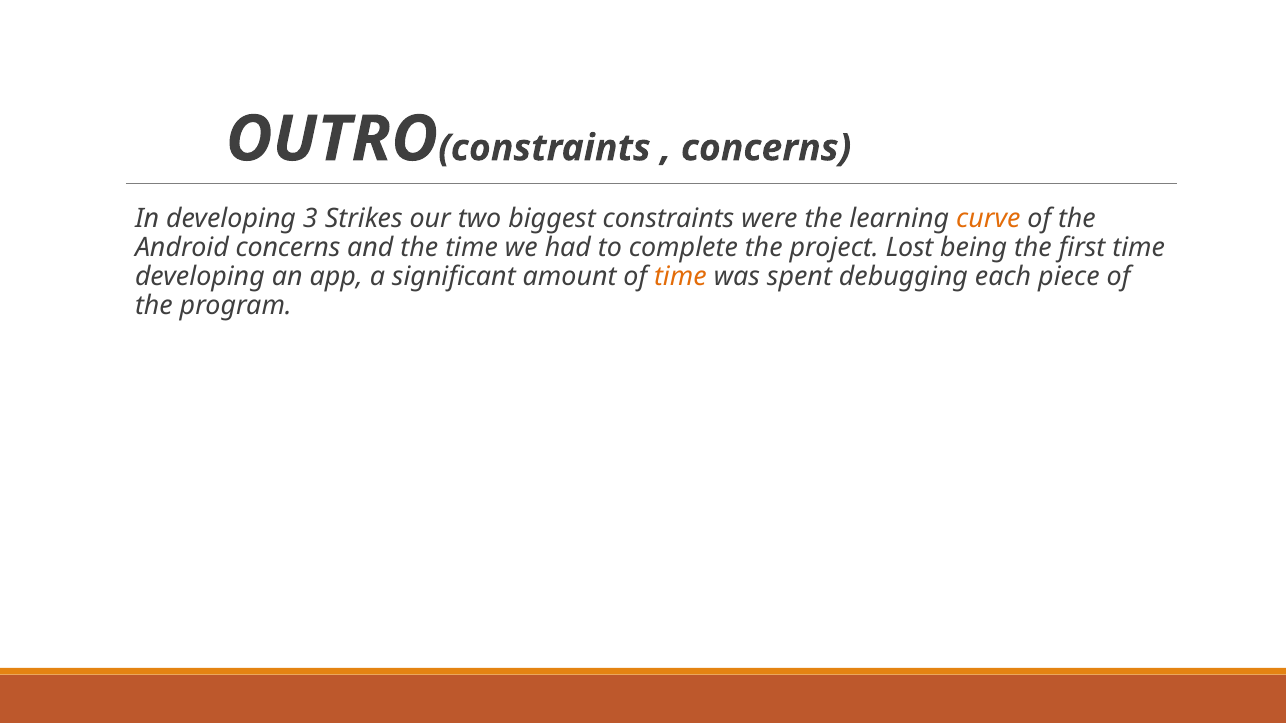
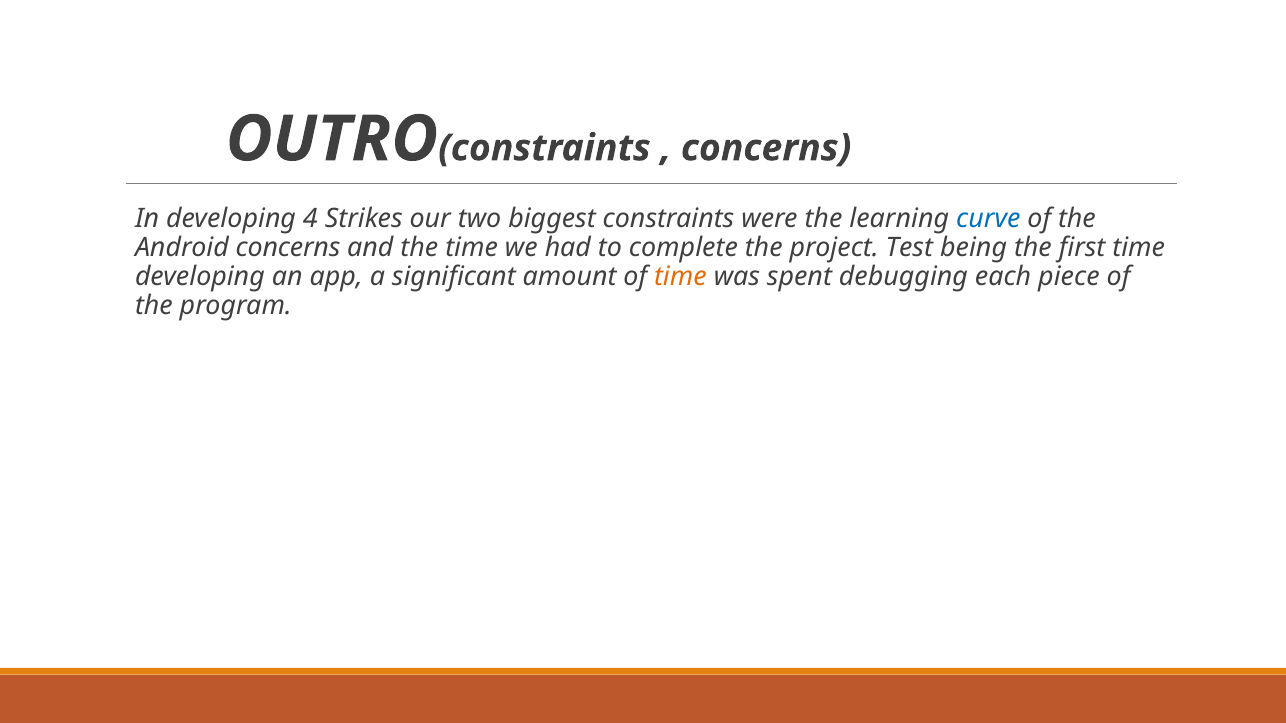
3: 3 -> 4
curve colour: orange -> blue
Lost: Lost -> Test
